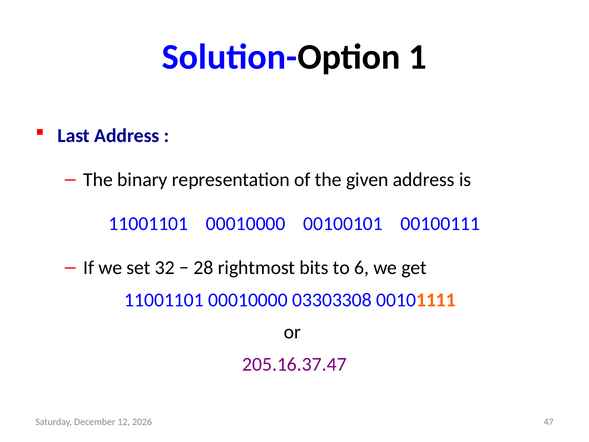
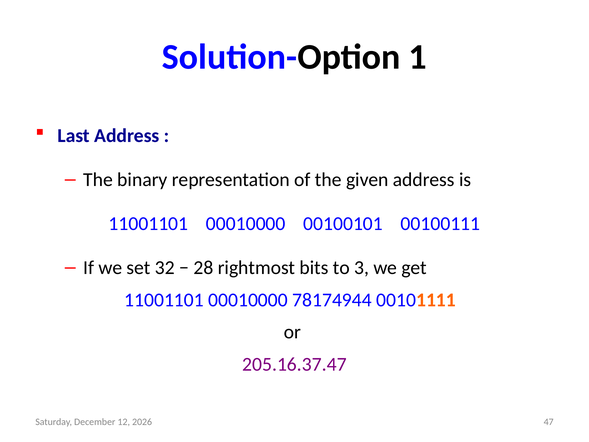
6: 6 -> 3
03303308: 03303308 -> 78174944
